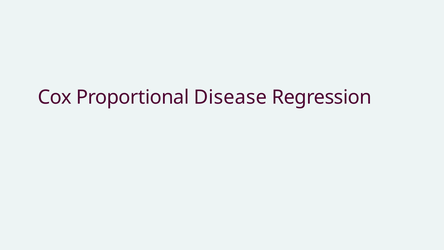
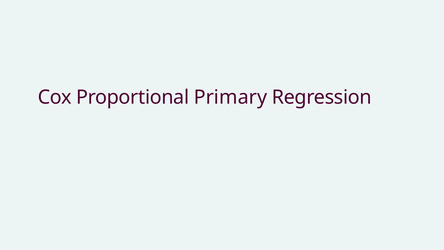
Disease: Disease -> Primary
